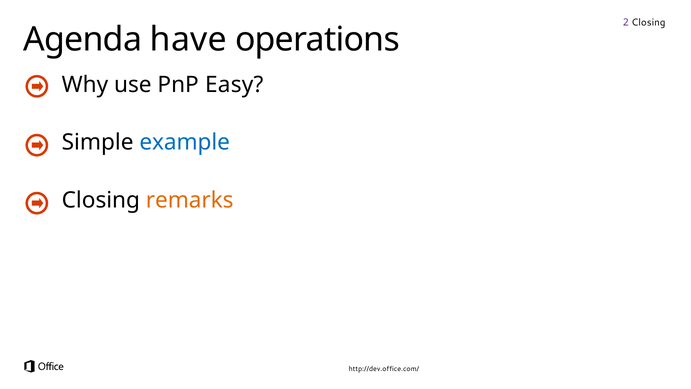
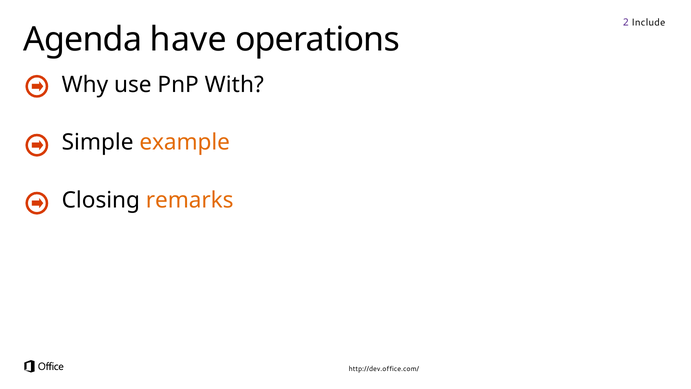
2 Closing: Closing -> Include
Easy: Easy -> With
example colour: blue -> orange
